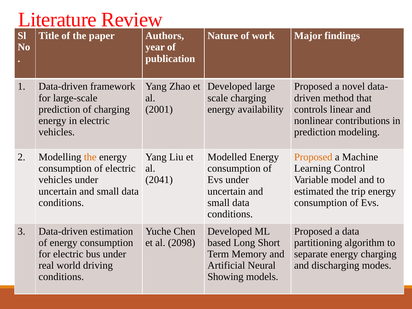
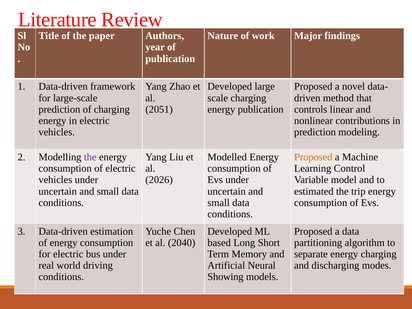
2001: 2001 -> 2051
energy availability: availability -> publication
the at (90, 157) colour: orange -> purple
2041: 2041 -> 2026
2098: 2098 -> 2040
